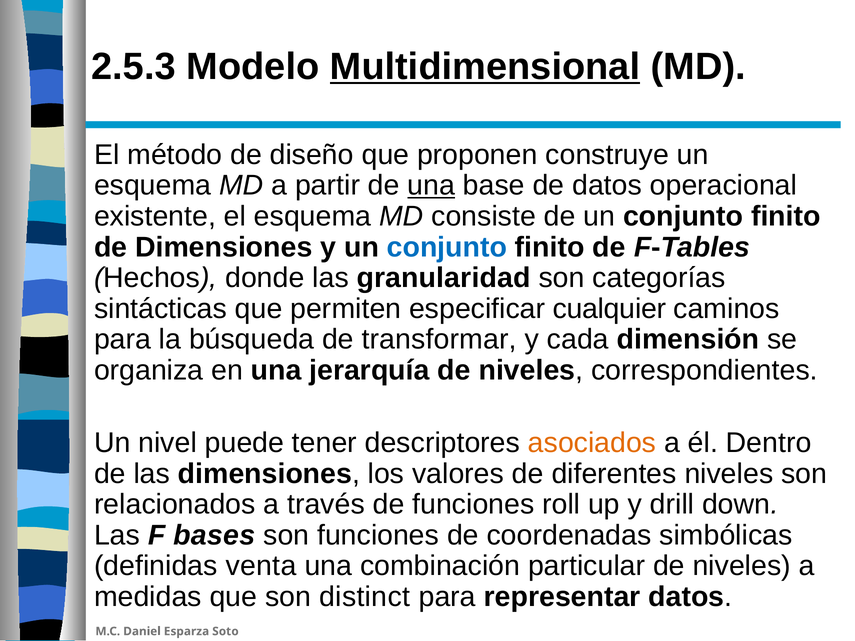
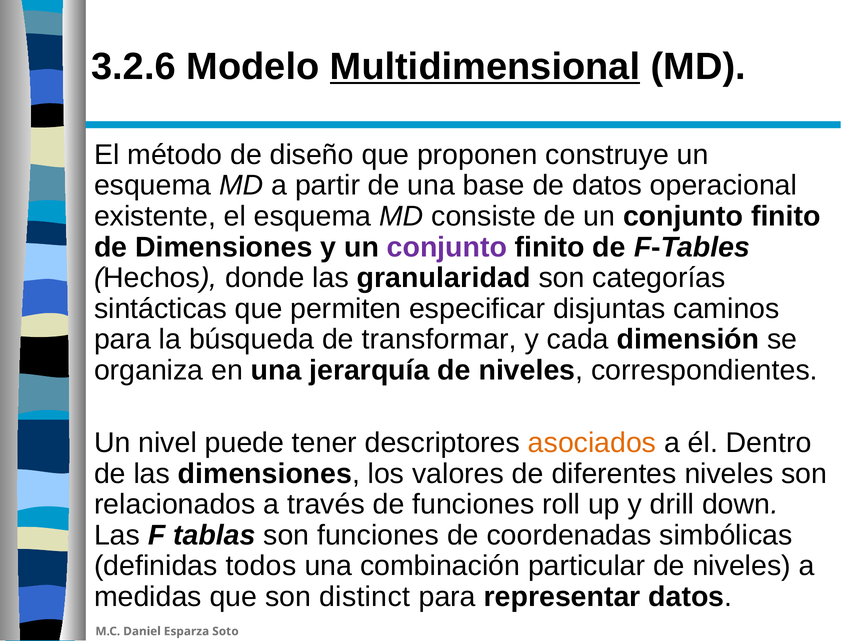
2.5.3: 2.5.3 -> 3.2.6
una at (431, 186) underline: present -> none
conjunto at (447, 247) colour: blue -> purple
cualquier: cualquier -> disjuntas
bases: bases -> tablas
venta: venta -> todos
